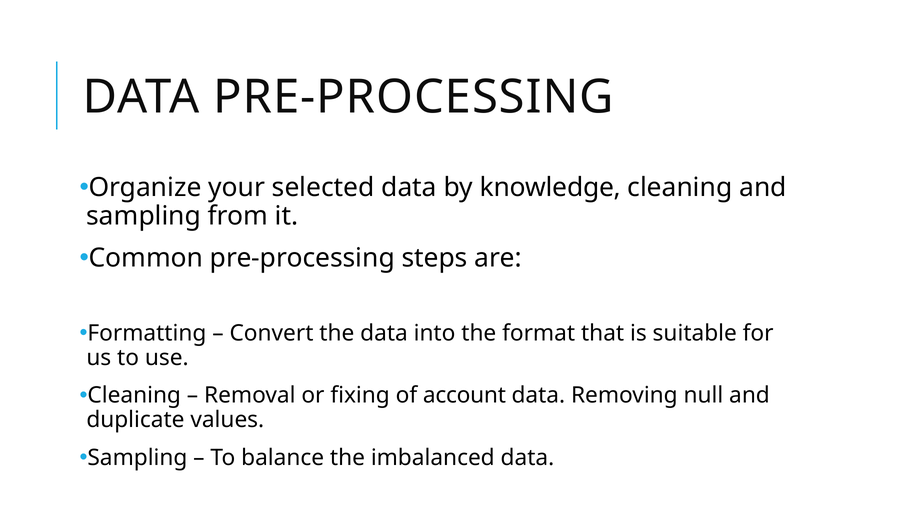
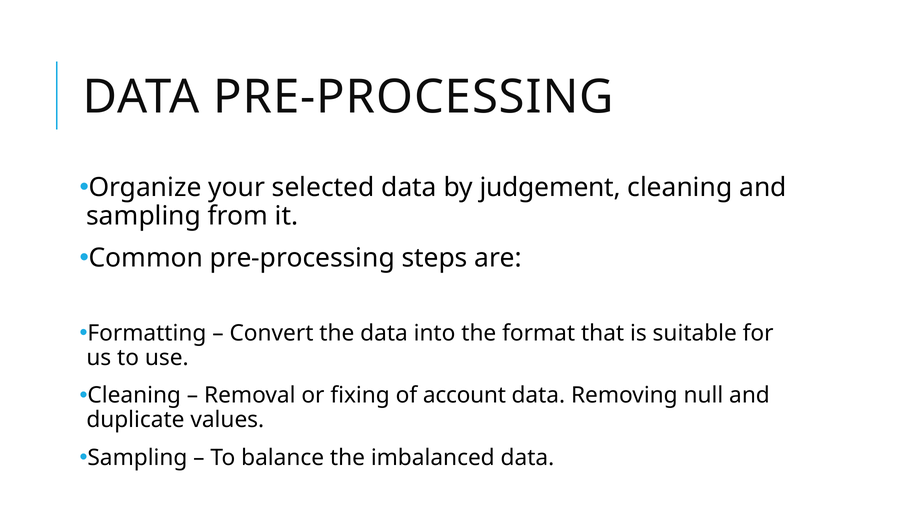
knowledge: knowledge -> judgement
